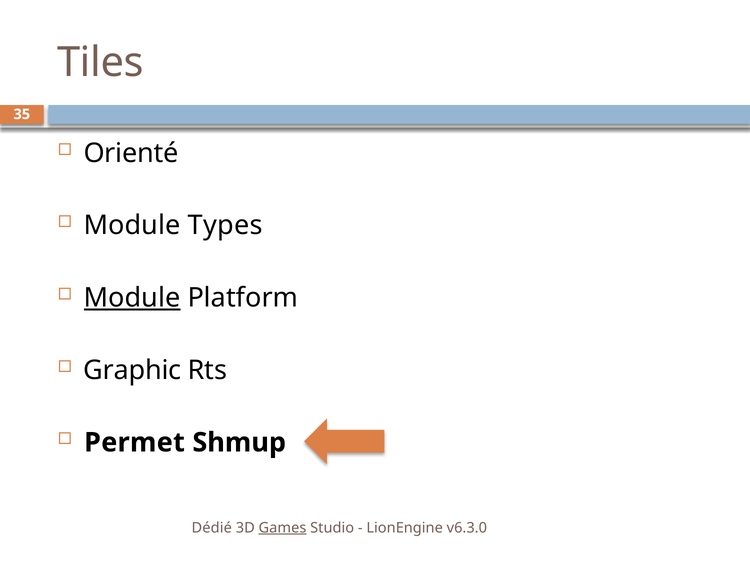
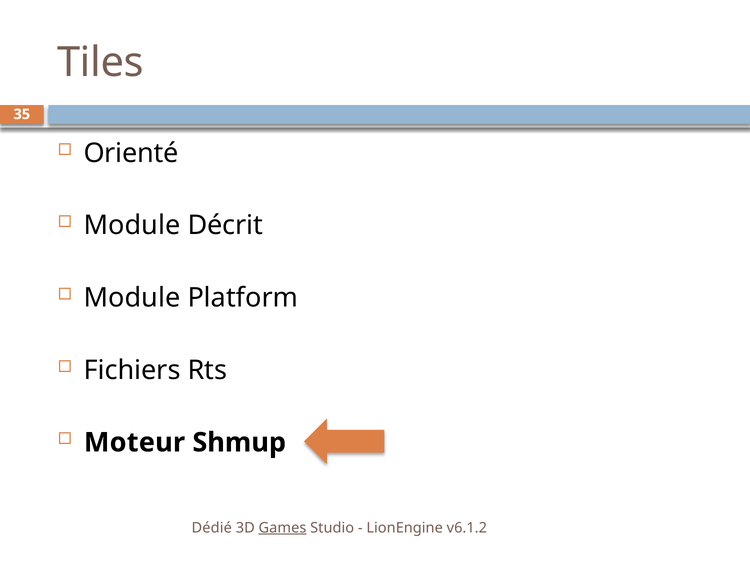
Types: Types -> Décrit
Module at (132, 298) underline: present -> none
Graphic: Graphic -> Fichiers
Permet: Permet -> Moteur
v6.3.0: v6.3.0 -> v6.1.2
